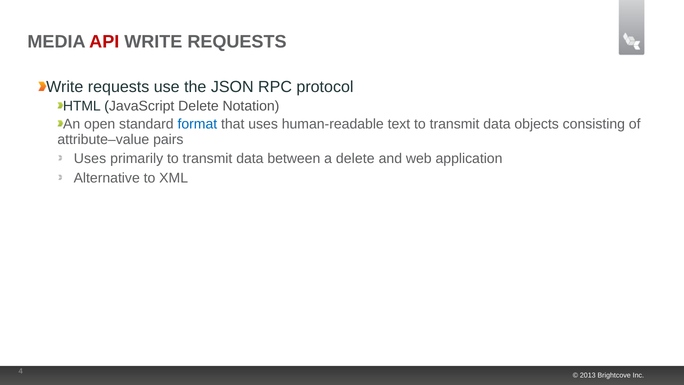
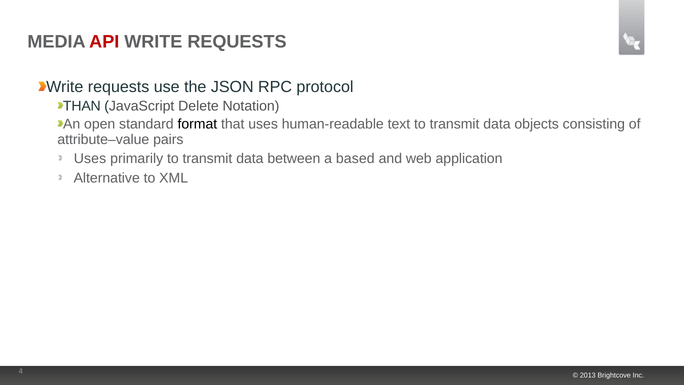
HTML: HTML -> THAN
format colour: blue -> black
a delete: delete -> based
